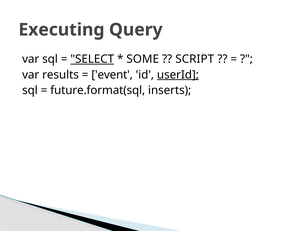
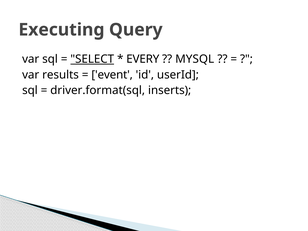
SOME: SOME -> EVERY
SCRIPT: SCRIPT -> MYSQL
userId underline: present -> none
future.format(sql: future.format(sql -> driver.format(sql
